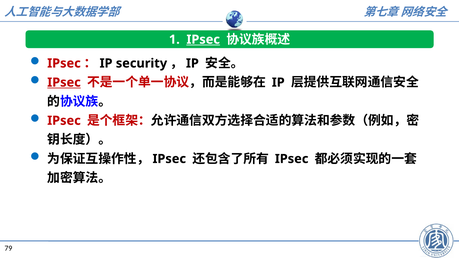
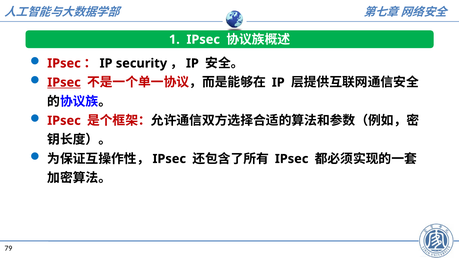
IPsec at (203, 40) underline: present -> none
